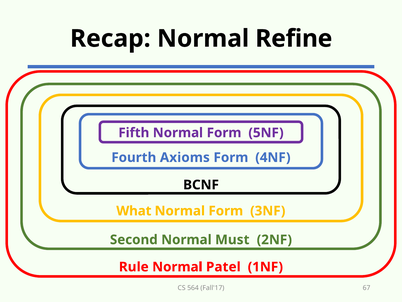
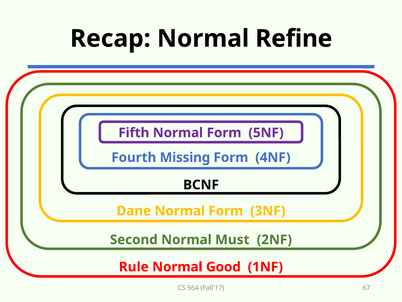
Axioms: Axioms -> Missing
What: What -> Dane
Patel: Patel -> Good
